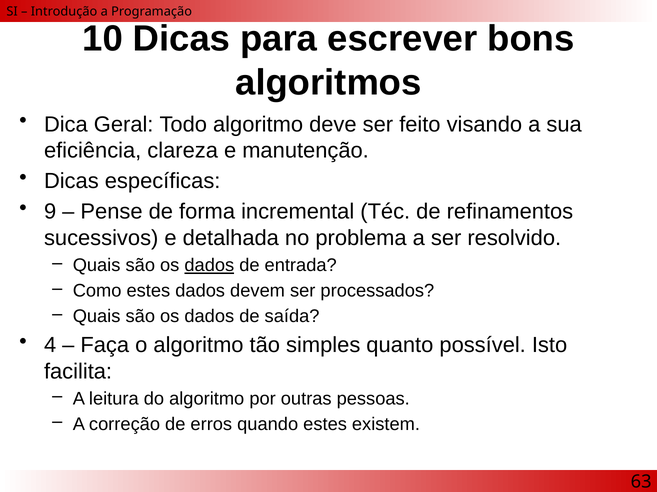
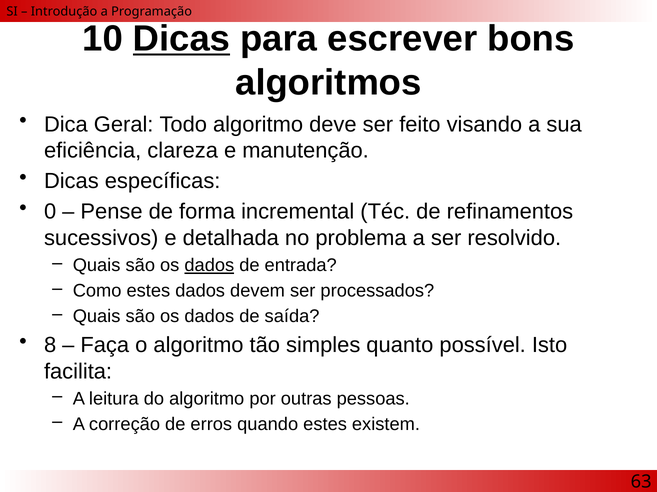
Dicas at (181, 39) underline: none -> present
9: 9 -> 0
4: 4 -> 8
